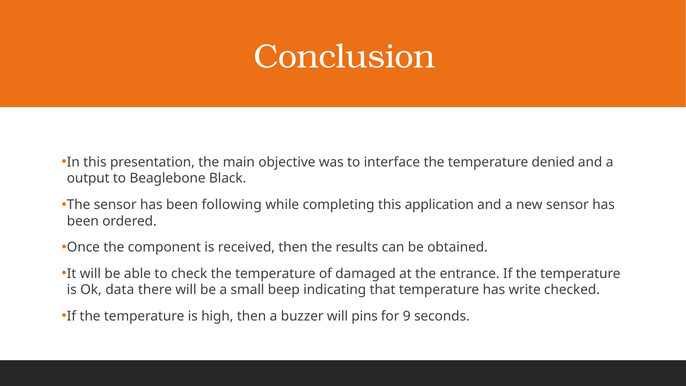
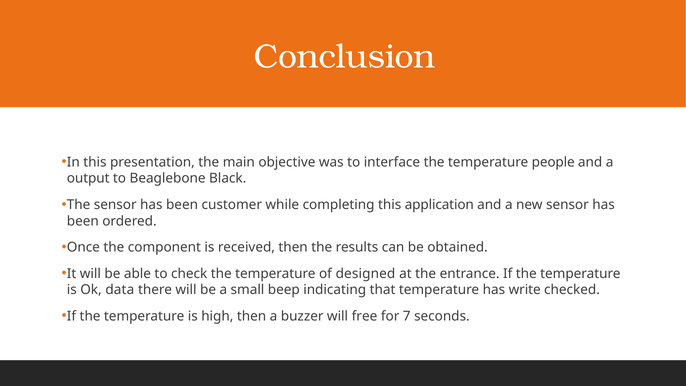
denied: denied -> people
following: following -> customer
damaged: damaged -> designed
pins: pins -> free
9: 9 -> 7
